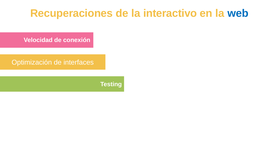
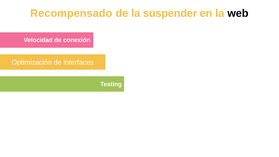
Recuperaciones: Recuperaciones -> Recompensado
interactivo: interactivo -> suspender
web colour: blue -> black
